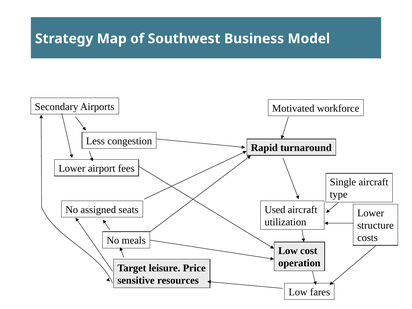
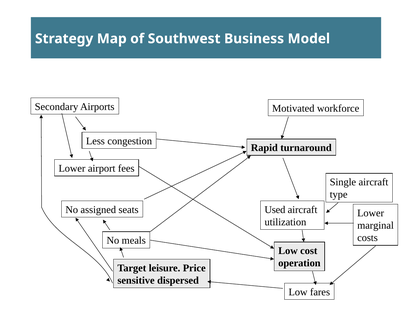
structure: structure -> marginal
resources: resources -> dispersed
